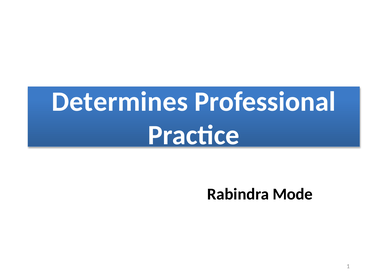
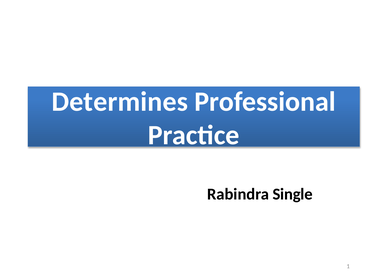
Mode: Mode -> Single
